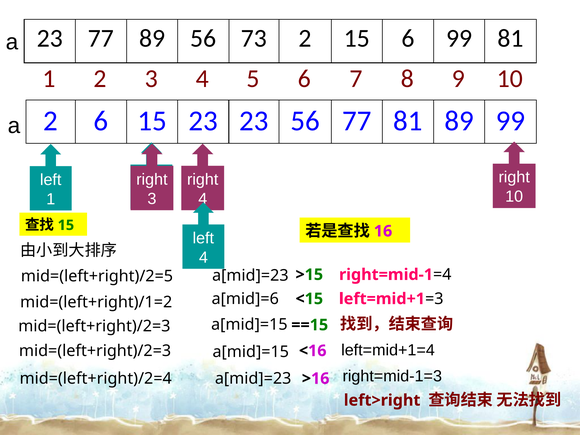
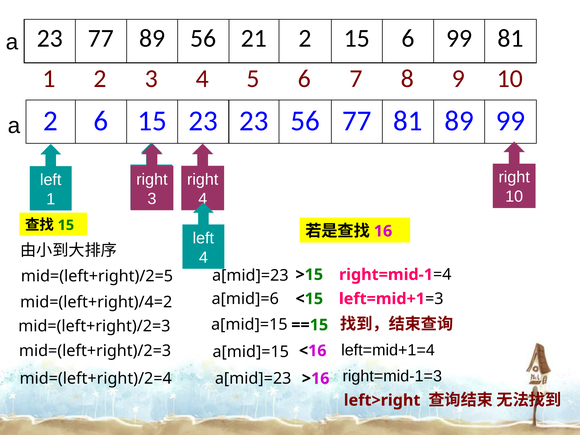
73: 73 -> 21
mid=(left+right)/1=2: mid=(left+right)/1=2 -> mid=(left+right)/4=2
